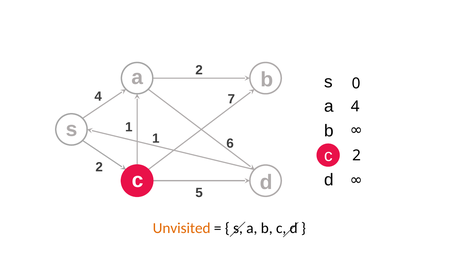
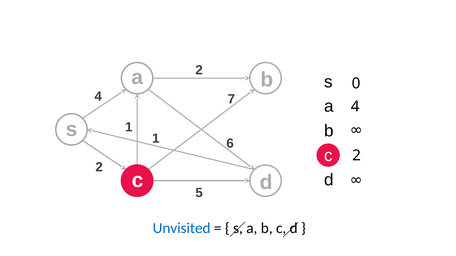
Unvisited colour: orange -> blue
